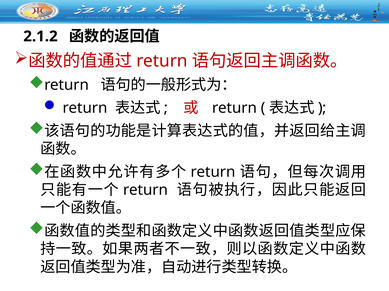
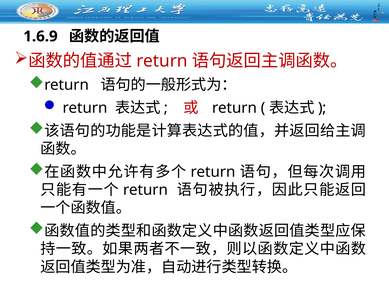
2.1.2: 2.1.2 -> 1.6.9
